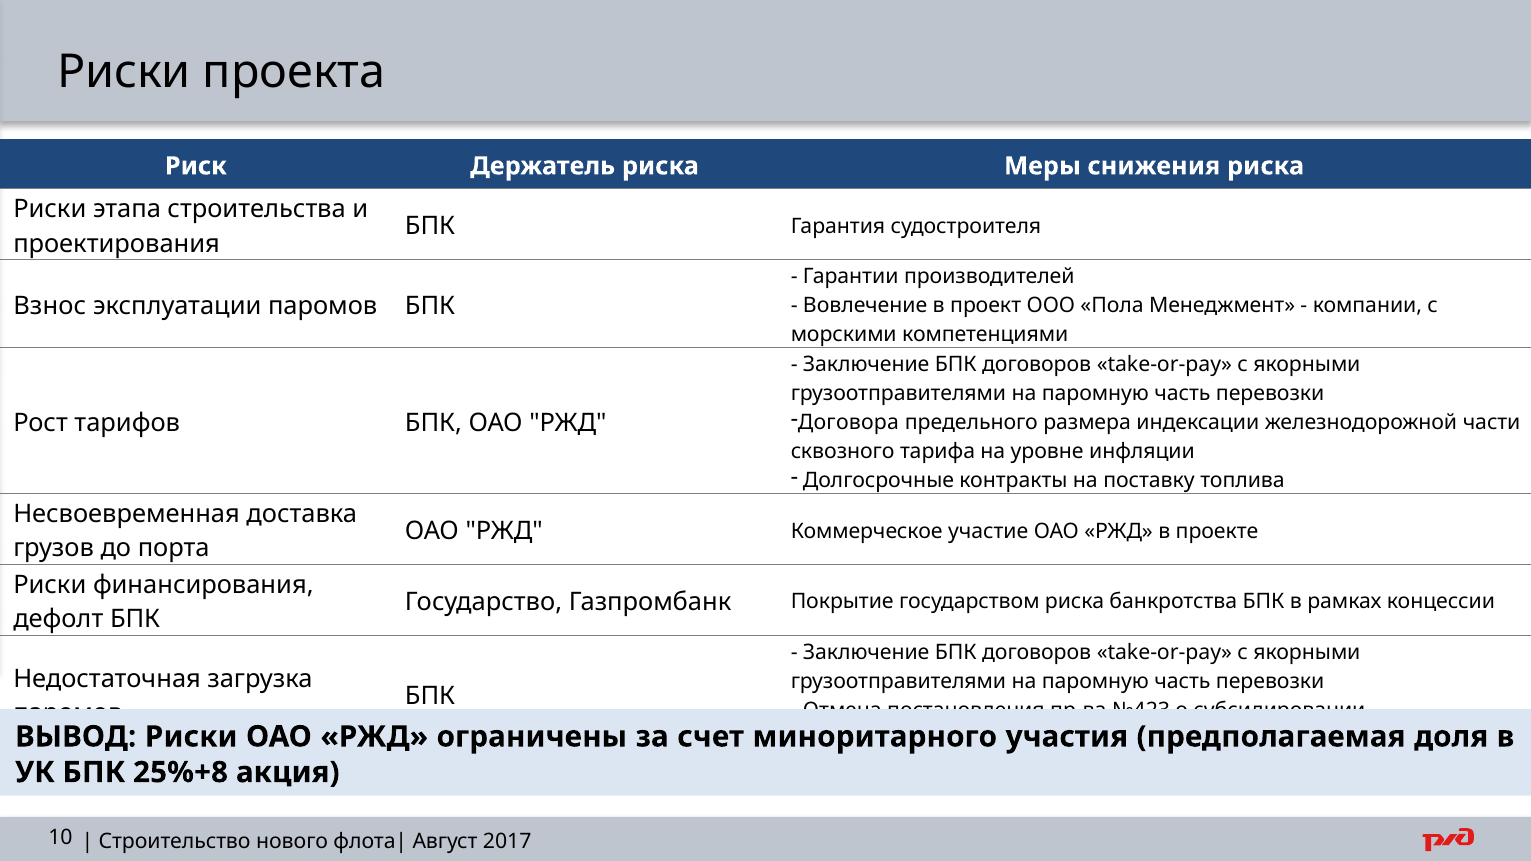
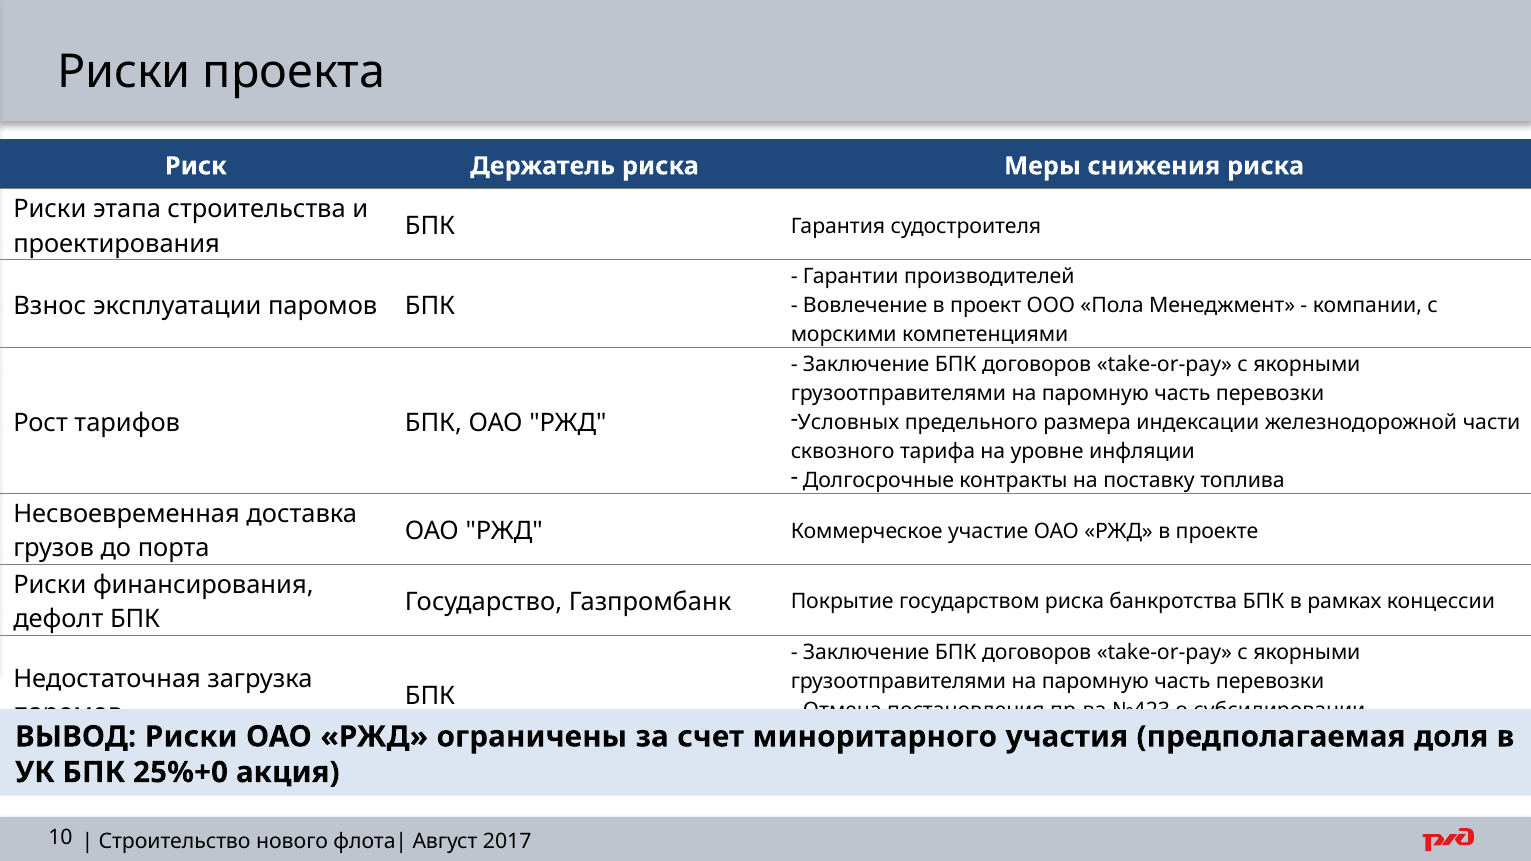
Договора: Договора -> Условных
25%+8: 25%+8 -> 25%+0
